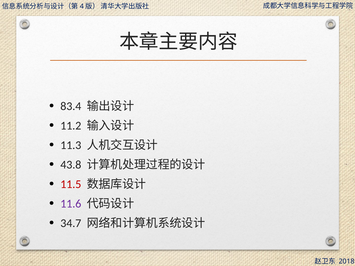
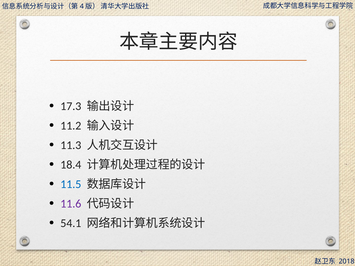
83.4: 83.4 -> 17.3
43.8: 43.8 -> 18.4
11.5 colour: red -> blue
34.7: 34.7 -> 54.1
